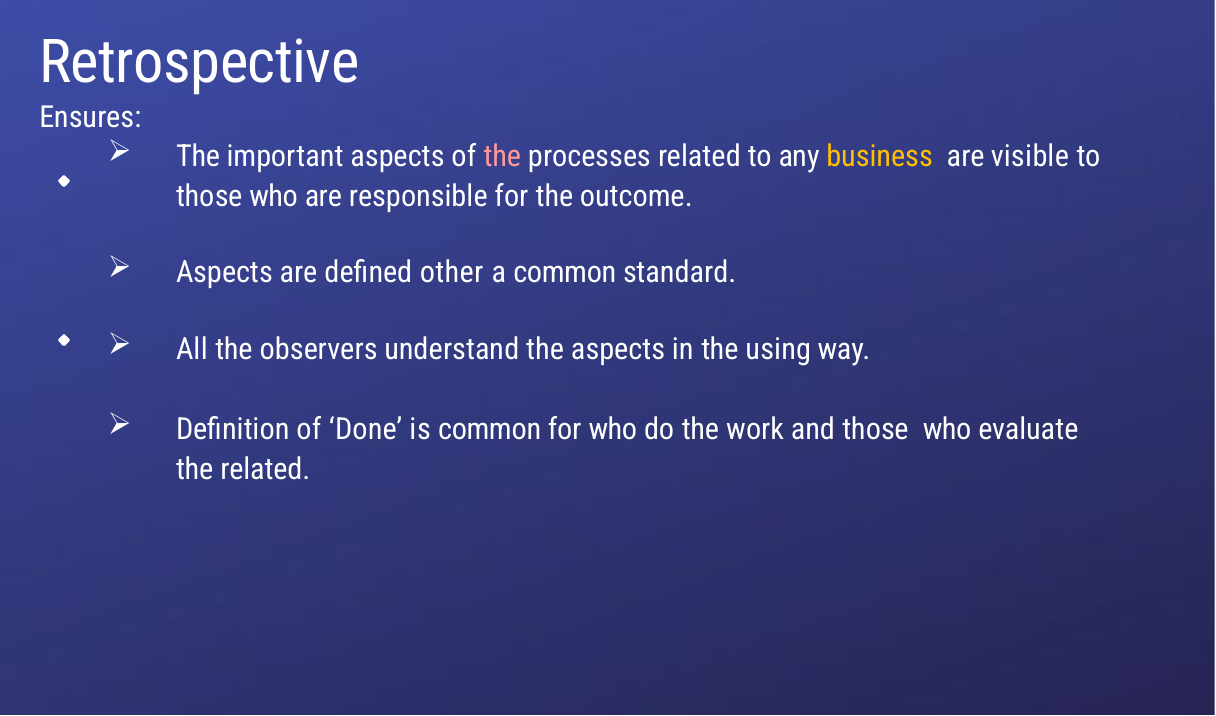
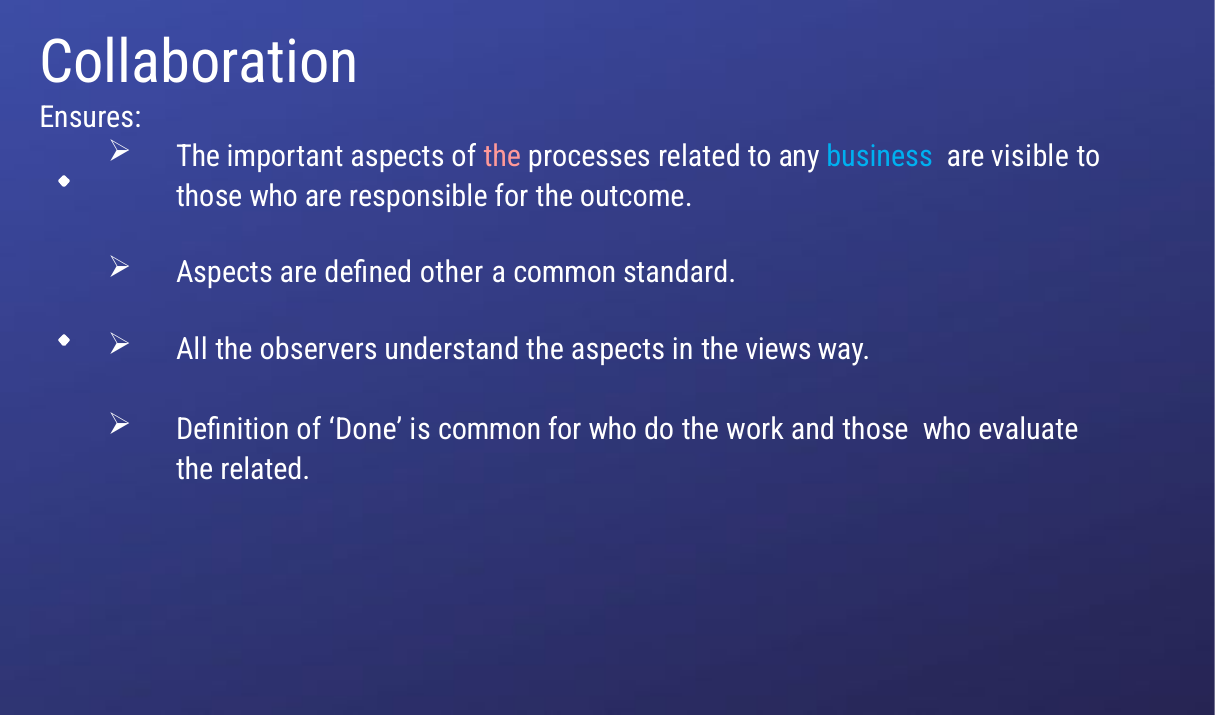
Retrospective: Retrospective -> Collaboration
business colour: yellow -> light blue
using: using -> views
